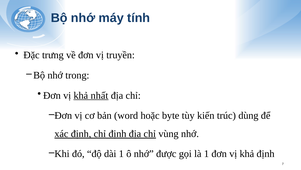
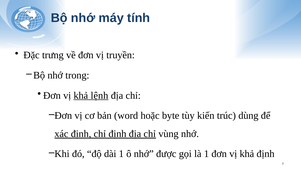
nhất: nhất -> lệnh
